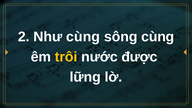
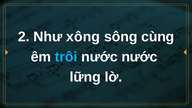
Như cùng: cùng -> xông
trôi colour: yellow -> light blue
nước được: được -> nước
